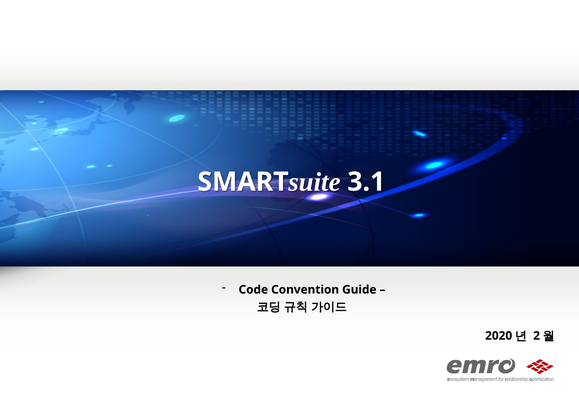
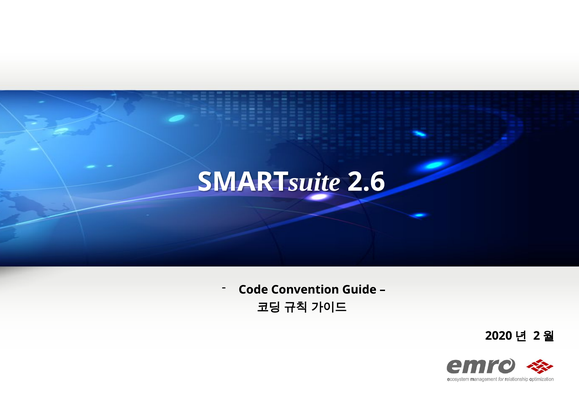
3.1: 3.1 -> 2.6
